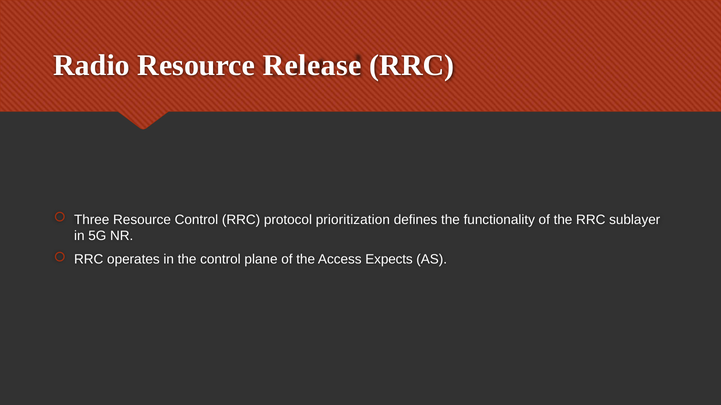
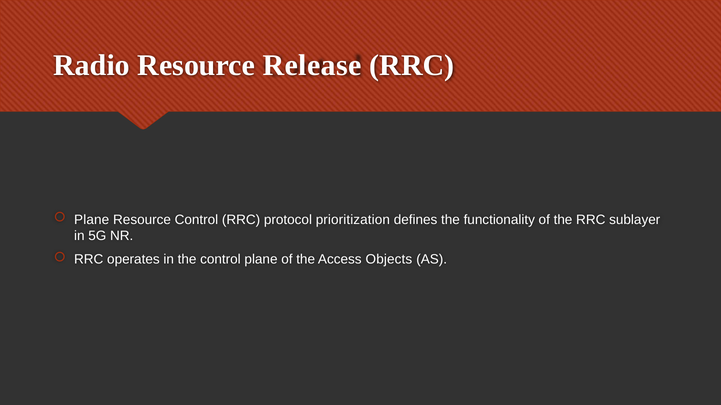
Three at (92, 220): Three -> Plane
Expects: Expects -> Objects
